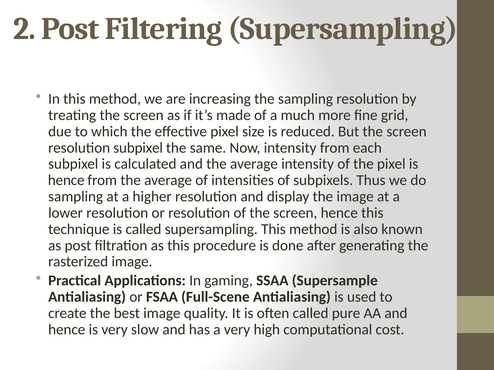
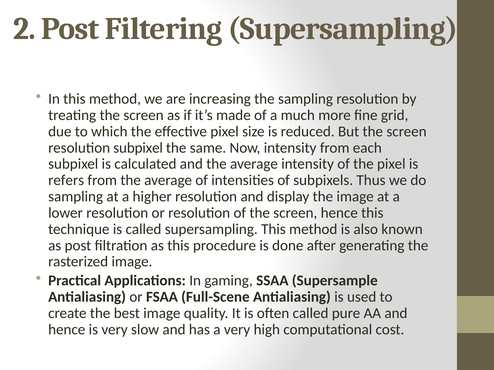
hence at (66, 181): hence -> refers
